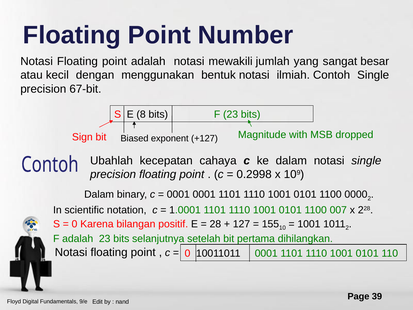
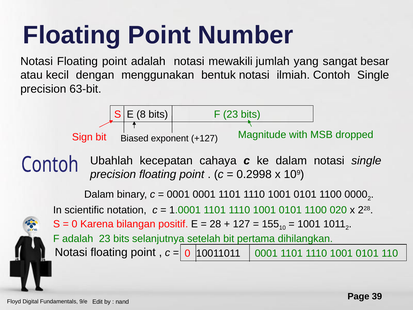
67-bit: 67-bit -> 63-bit
007: 007 -> 020
